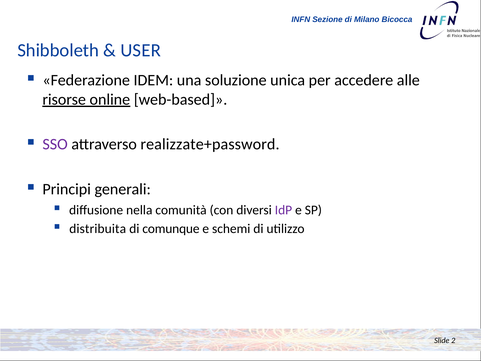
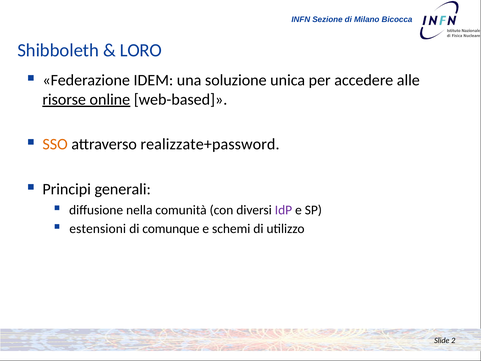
USER: USER -> LORO
SSO colour: purple -> orange
distribuita: distribuita -> estensioni
